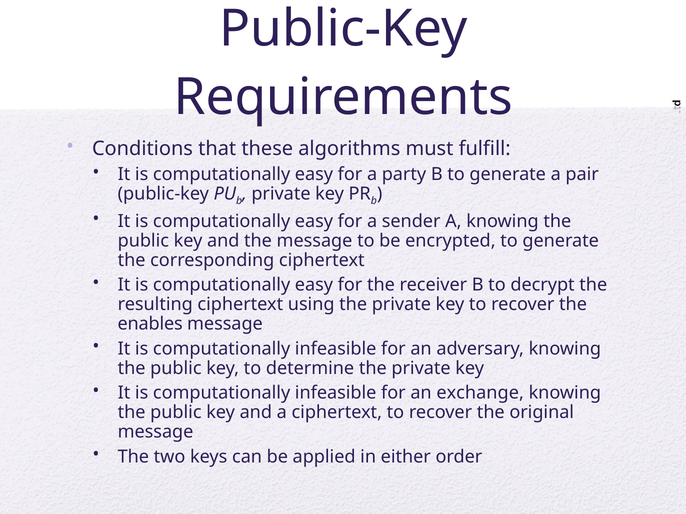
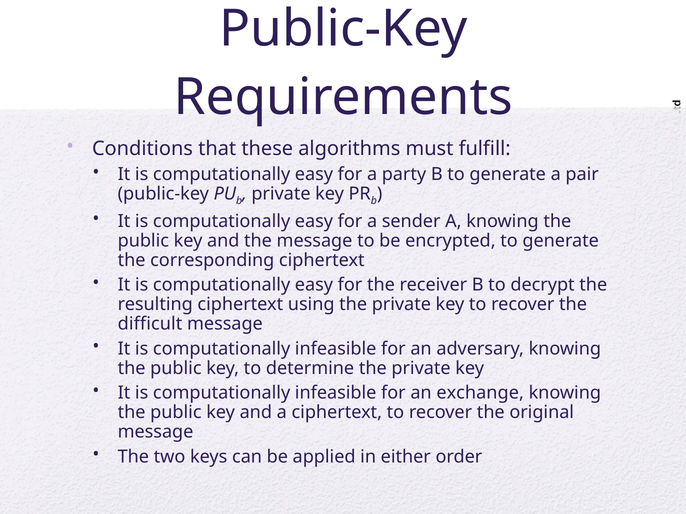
enables: enables -> difficult
